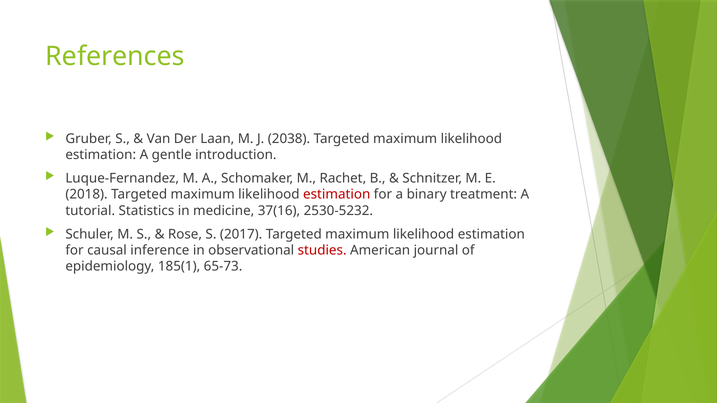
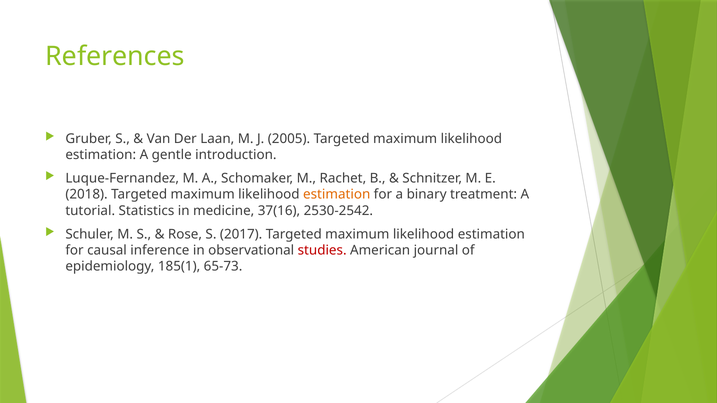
2038: 2038 -> 2005
estimation at (337, 195) colour: red -> orange
2530-5232: 2530-5232 -> 2530-2542
